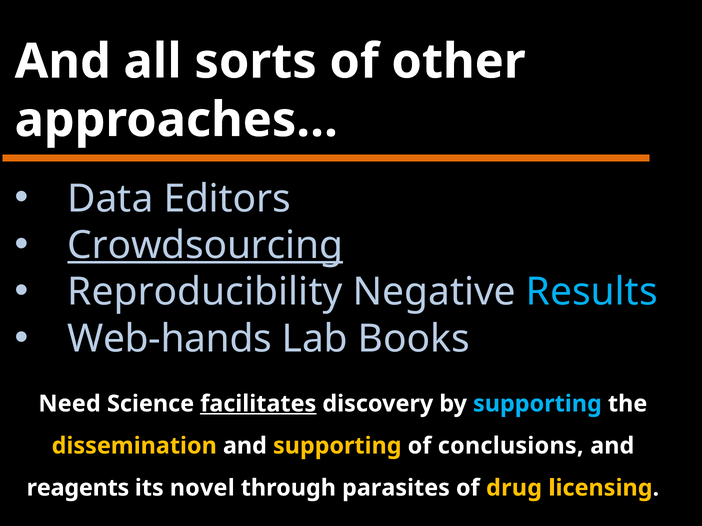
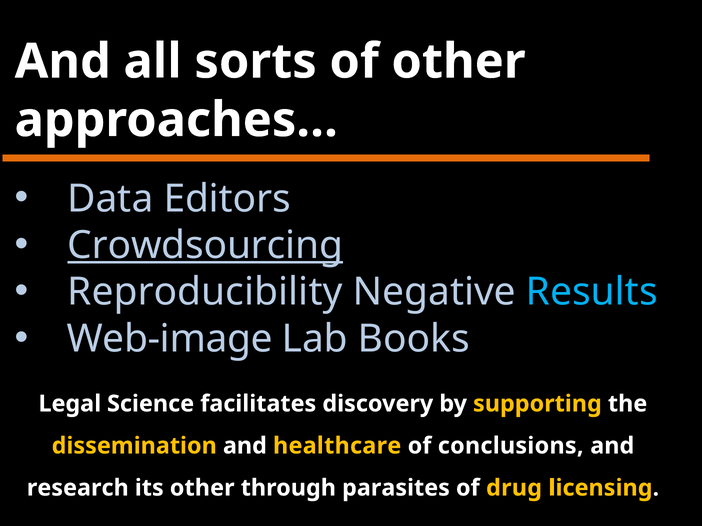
Web-hands: Web-hands -> Web-image
Need: Need -> Legal
facilitates underline: present -> none
supporting at (537, 404) colour: light blue -> yellow
and supporting: supporting -> healthcare
reagents: reagents -> research
its novel: novel -> other
